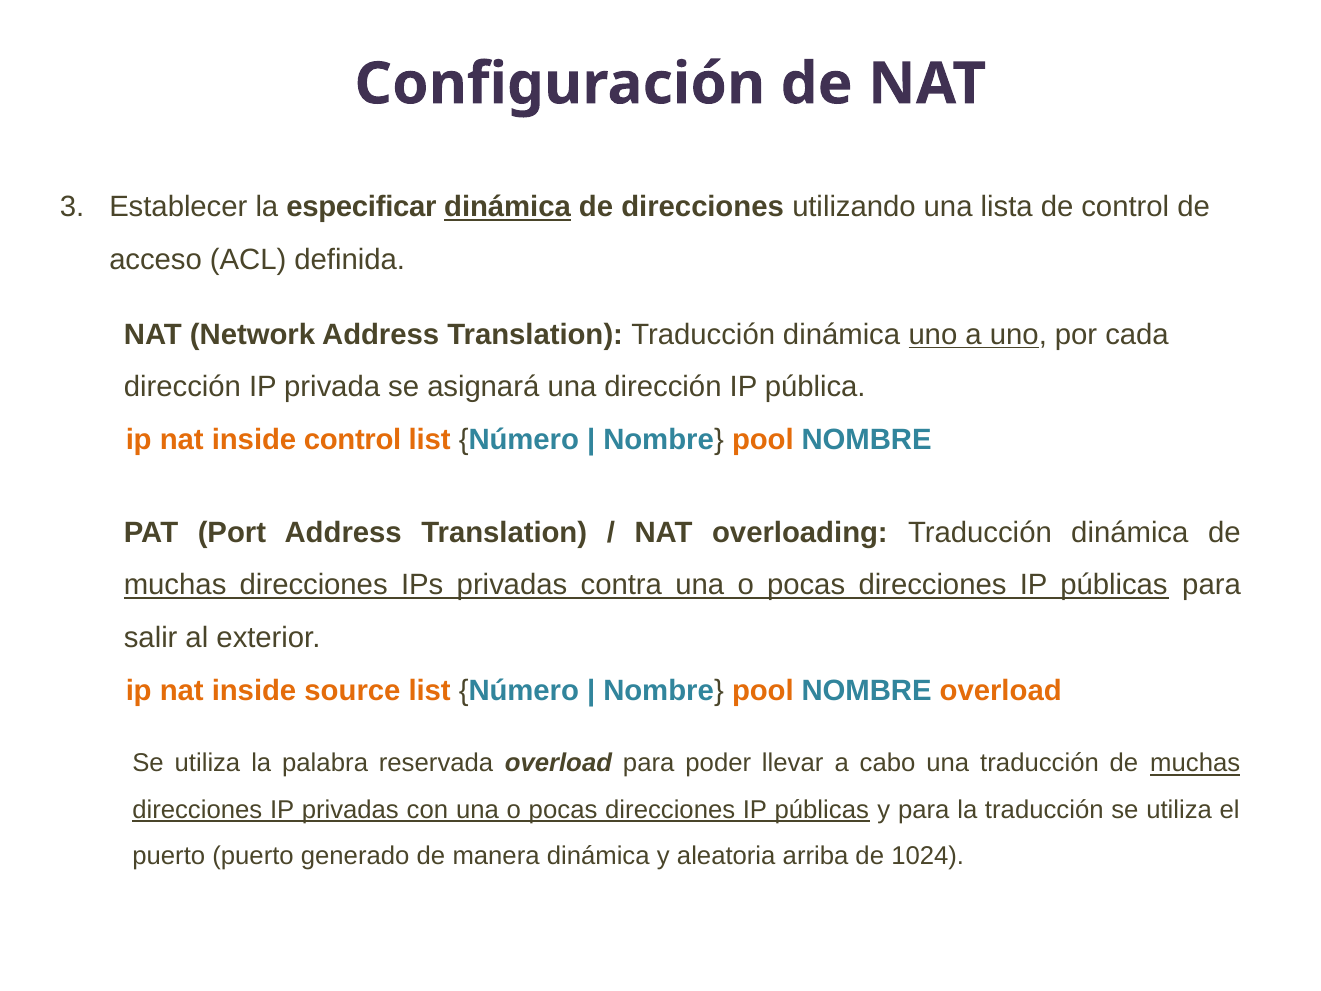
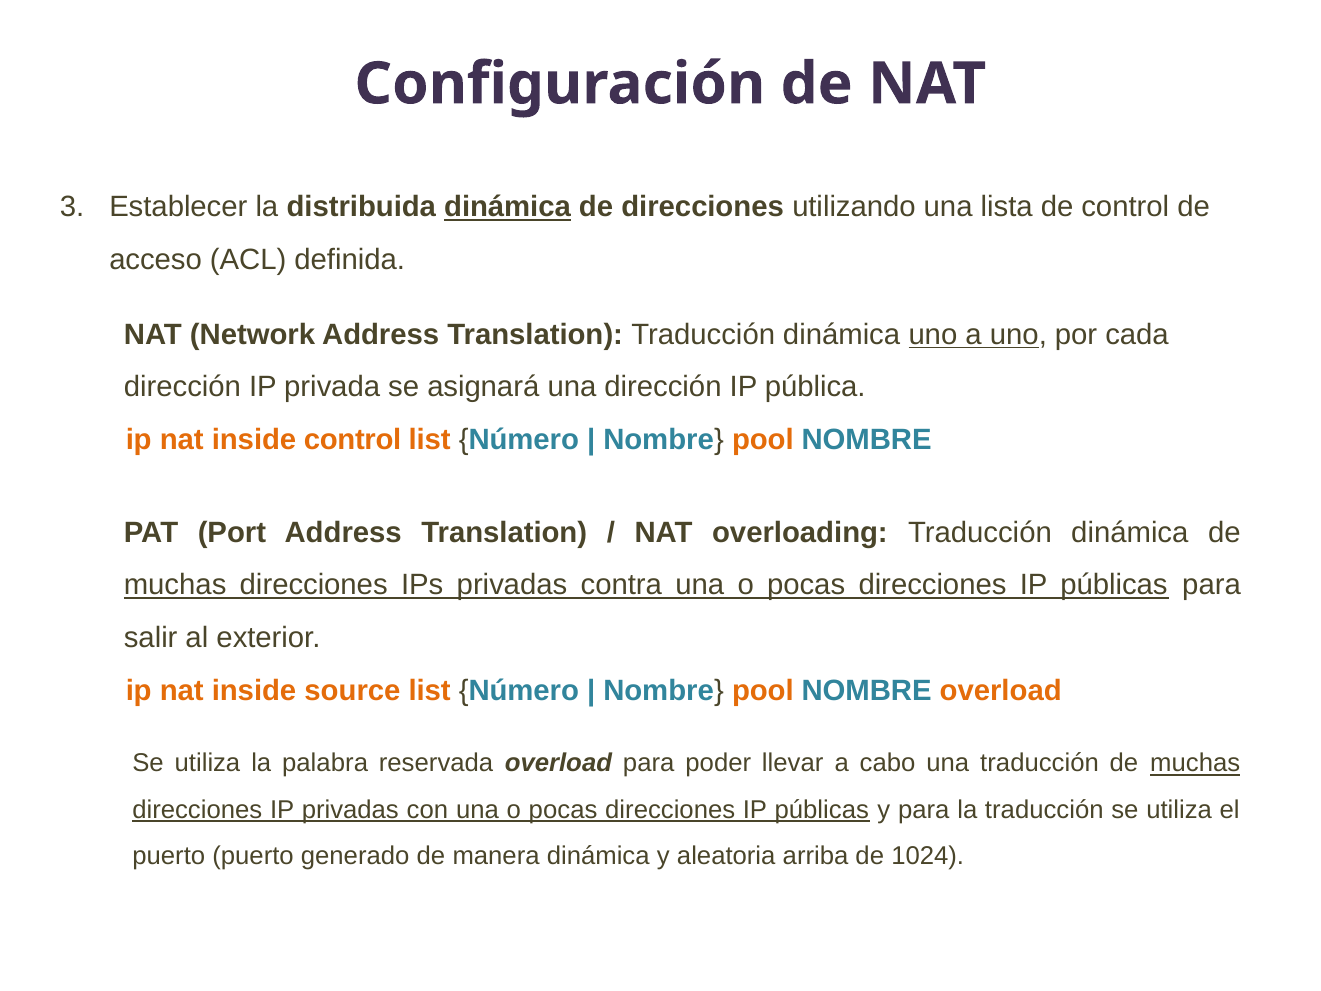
especificar: especificar -> distribuida
